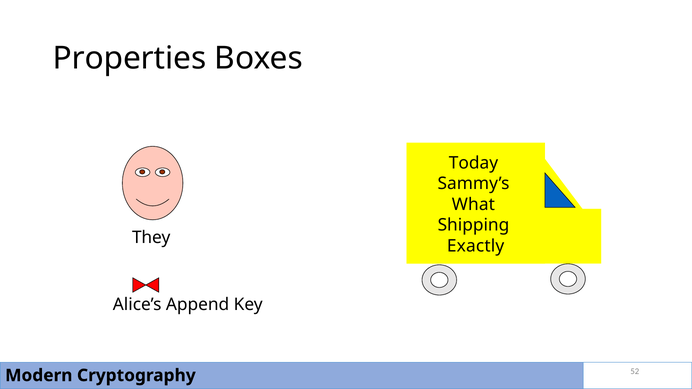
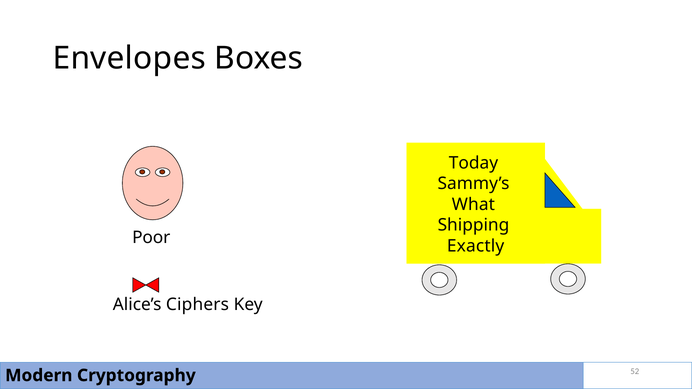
Properties: Properties -> Envelopes
They: They -> Poor
Append: Append -> Ciphers
